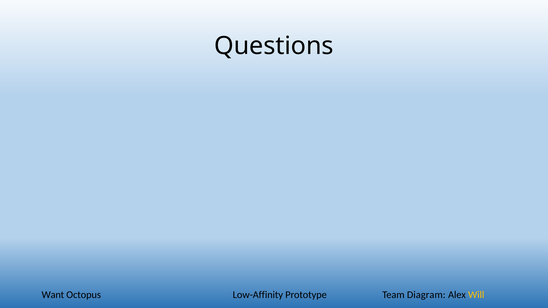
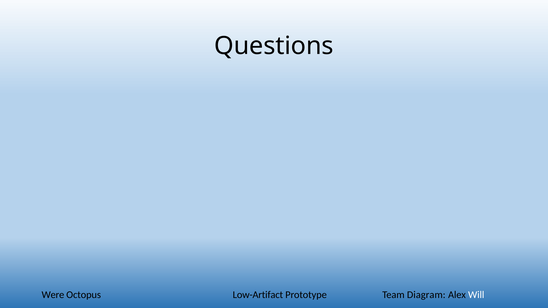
Want: Want -> Were
Low-Affinity: Low-Affinity -> Low-Artifact
Will colour: yellow -> white
